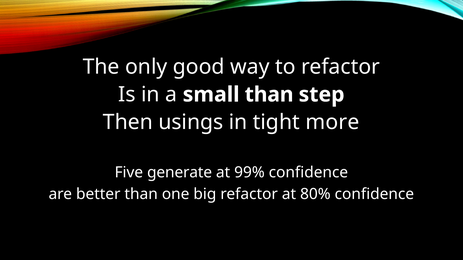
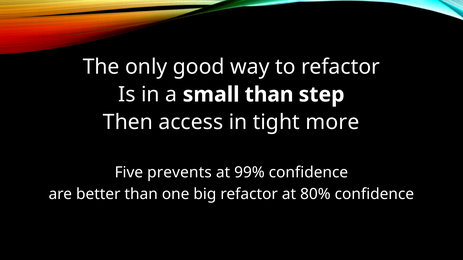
usings: usings -> access
generate: generate -> prevents
